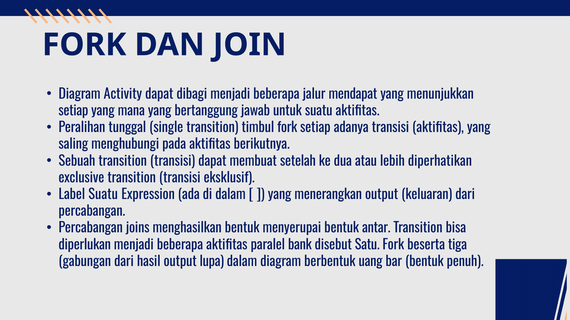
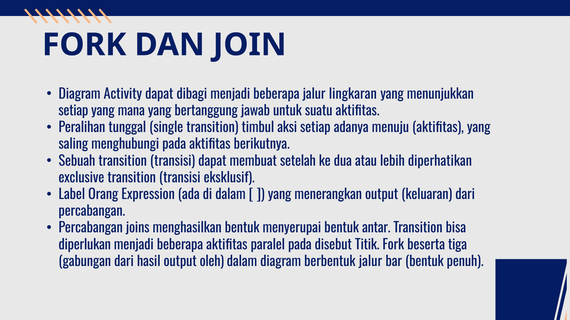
mendapat: mendapat -> lingkaran
timbul fork: fork -> aksi
adanya transisi: transisi -> menuju
Label Suatu: Suatu -> Orang
paralel bank: bank -> pada
Satu: Satu -> Titik
lupa: lupa -> oleh
berbentuk uang: uang -> jalur
